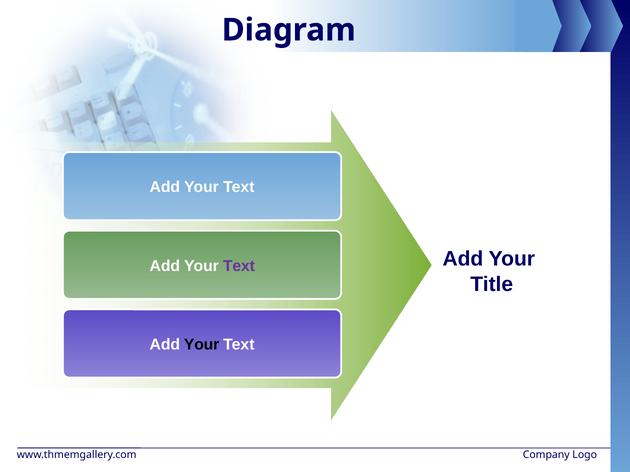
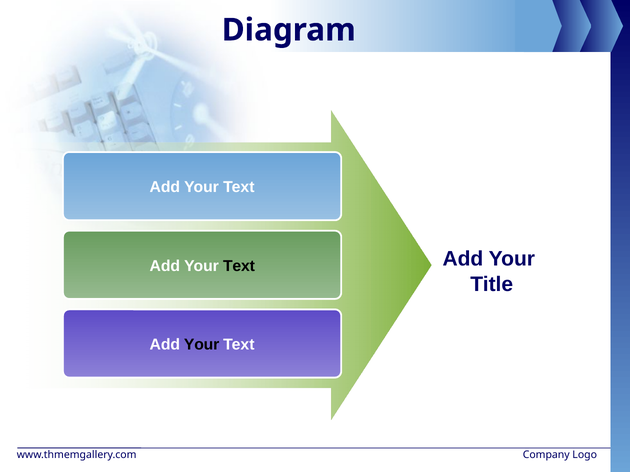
Text at (239, 266) colour: purple -> black
